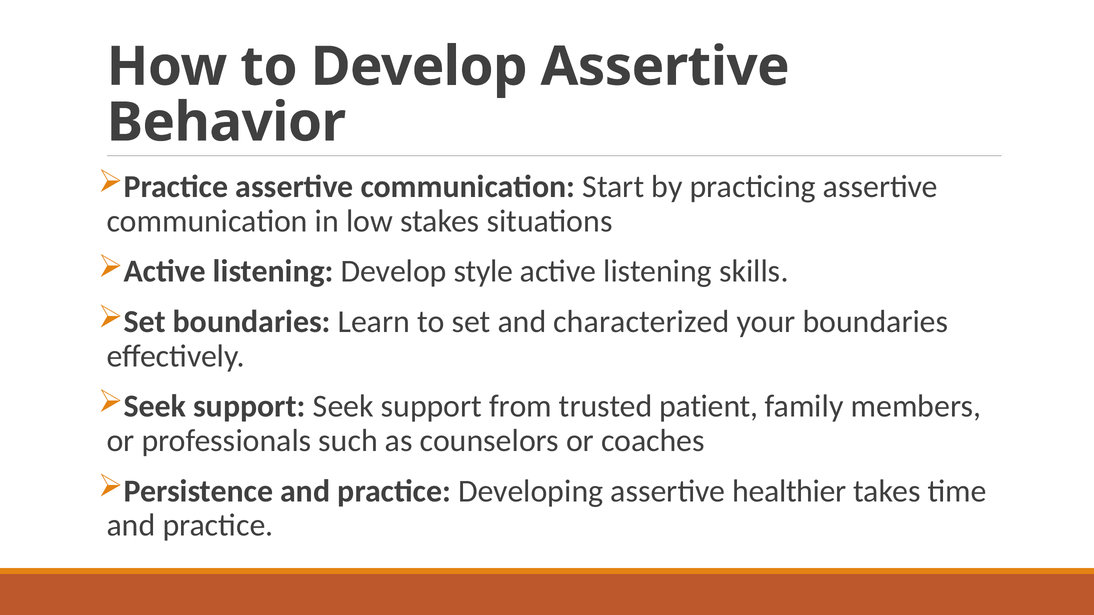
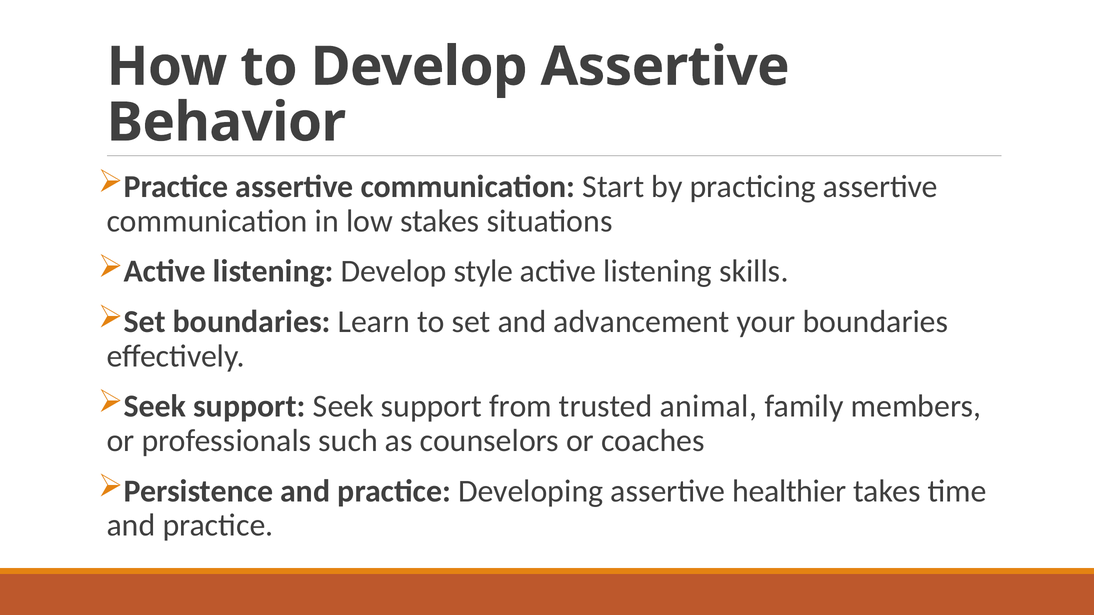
characterized: characterized -> advancement
patient: patient -> animal
